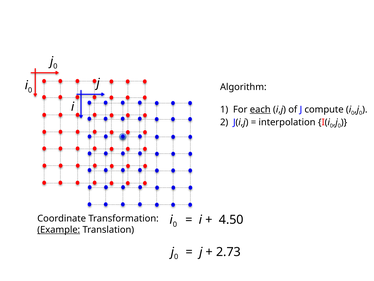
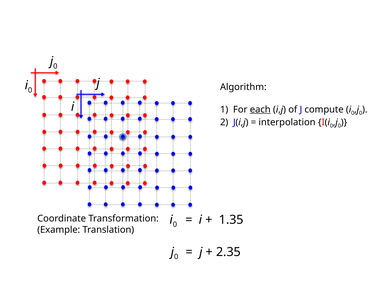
4.50: 4.50 -> 1.35
Example underline: present -> none
2.73: 2.73 -> 2.35
